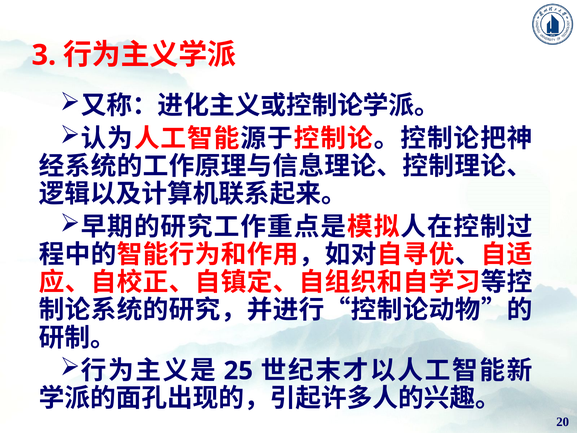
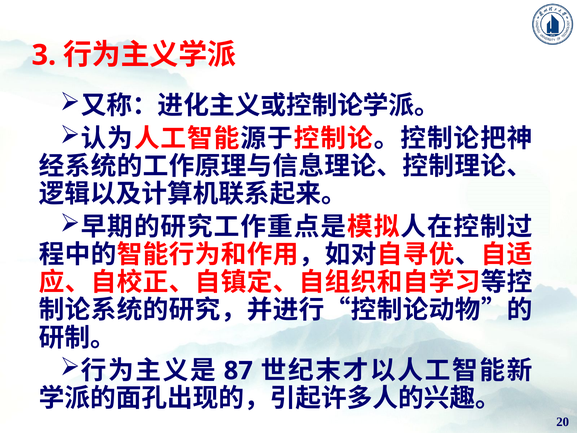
25: 25 -> 87
